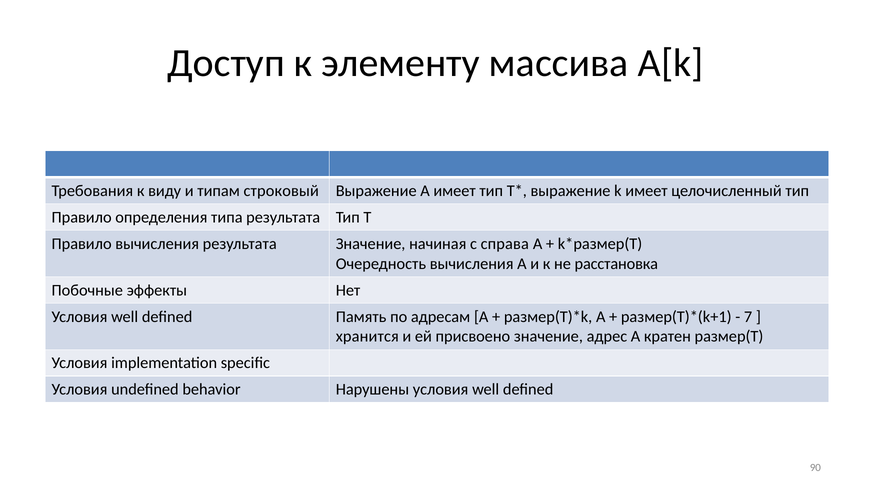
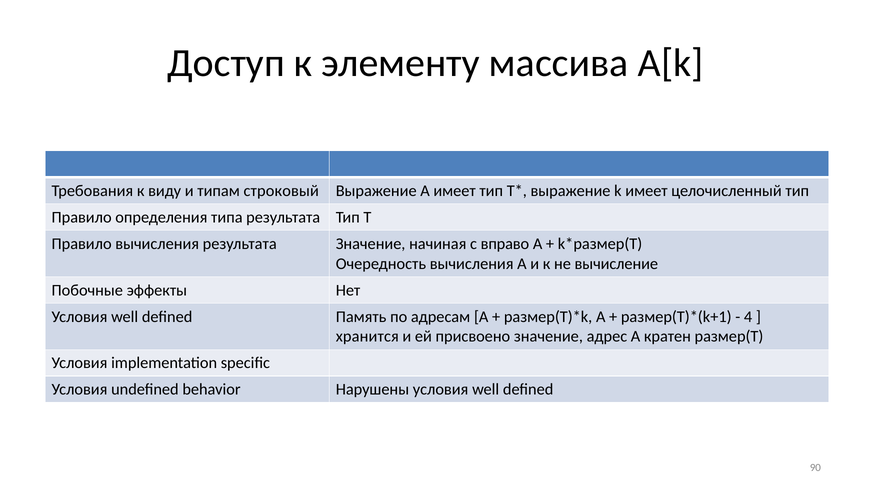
справа: справа -> вправо
расстановка: расстановка -> вычисление
7: 7 -> 4
